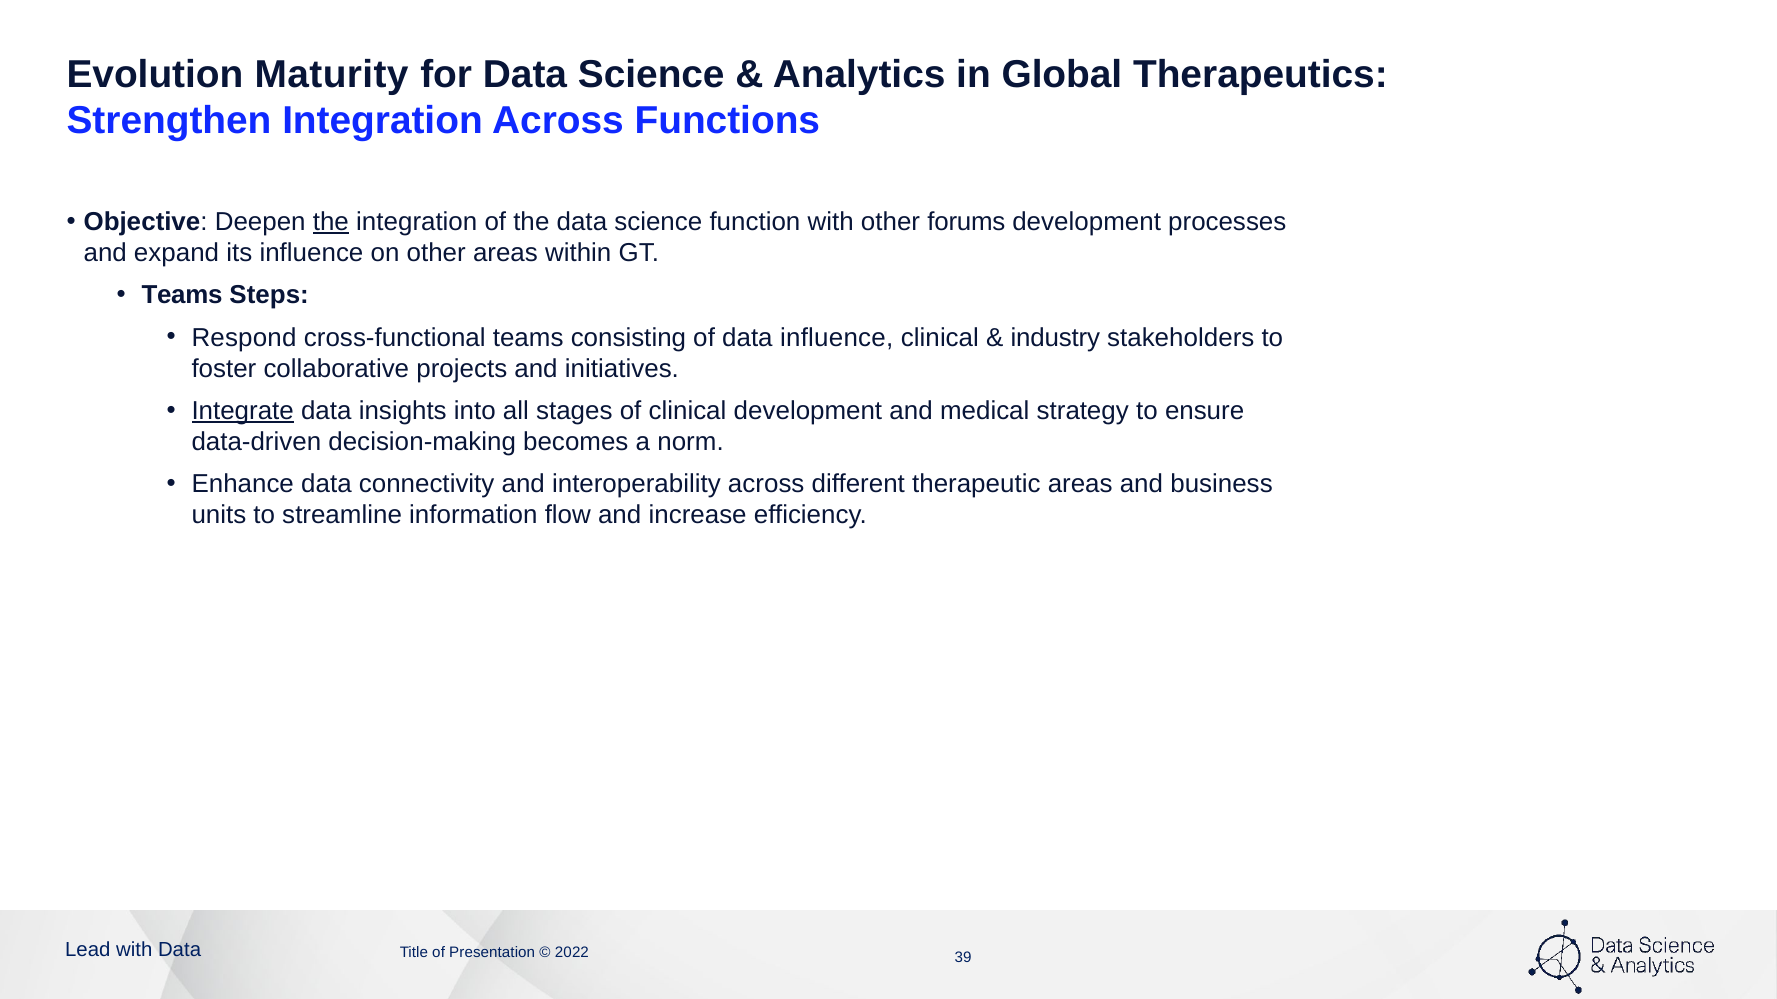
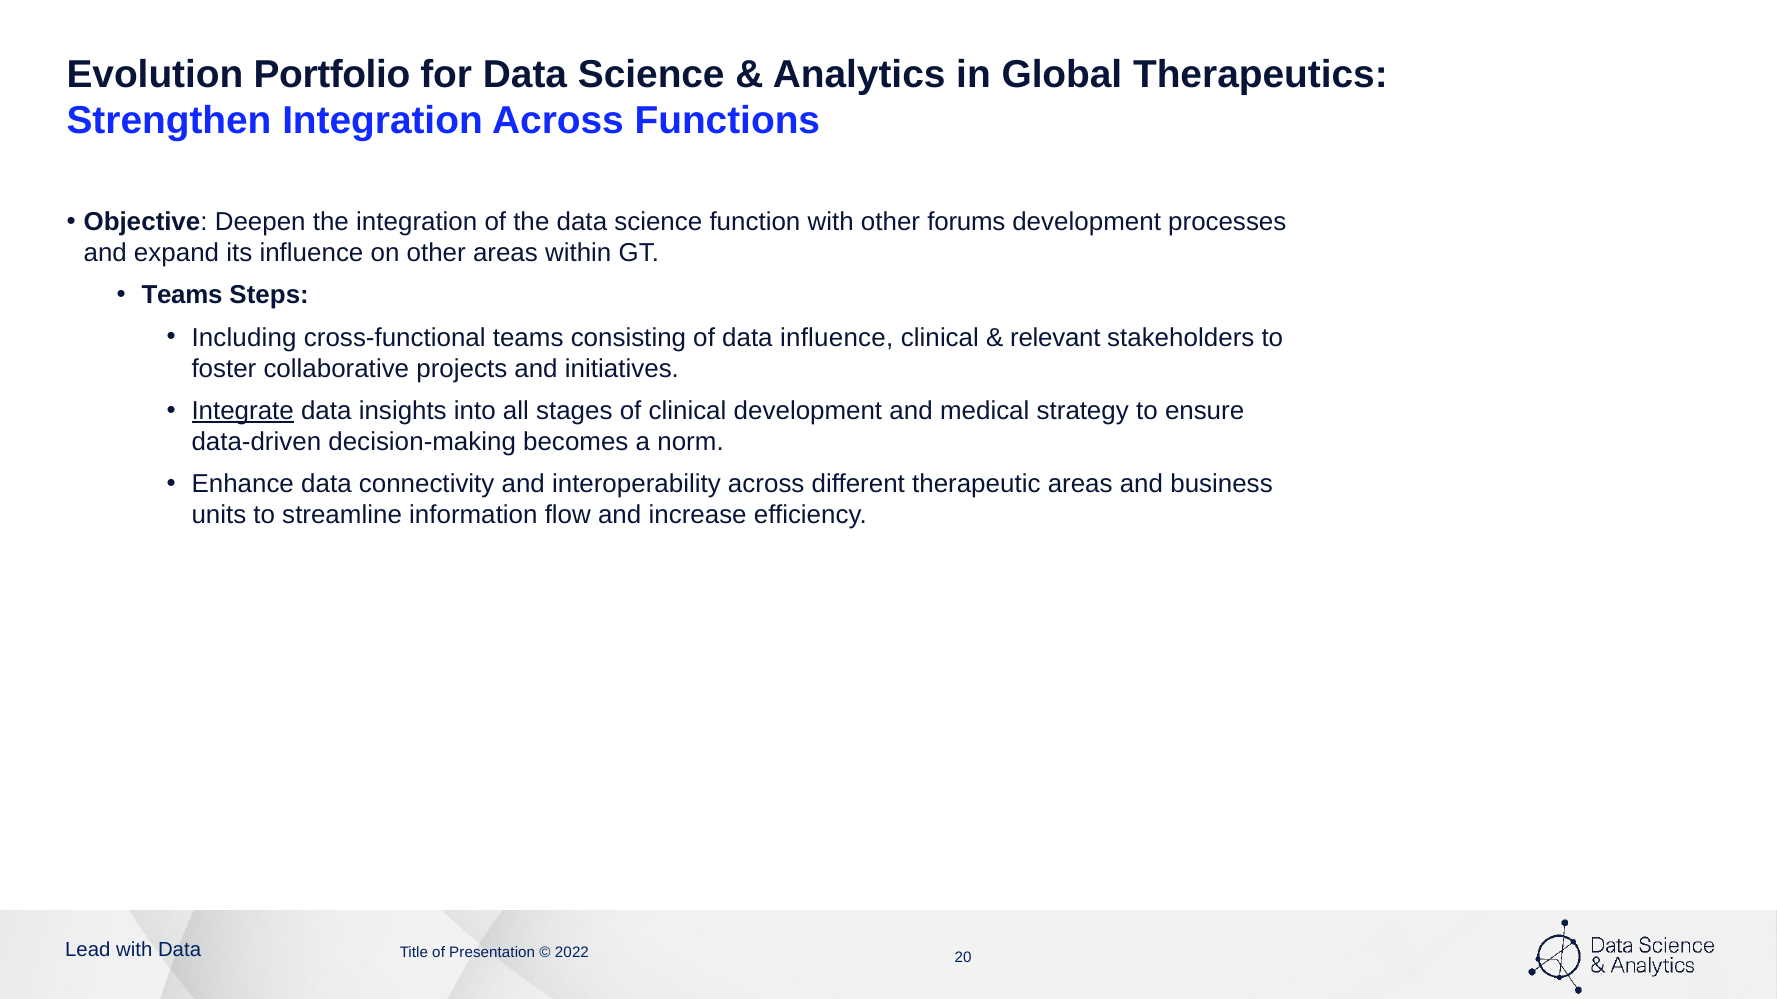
Maturity: Maturity -> Portfolio
the at (331, 222) underline: present -> none
Respond: Respond -> Including
industry: industry -> relevant
39: 39 -> 20
